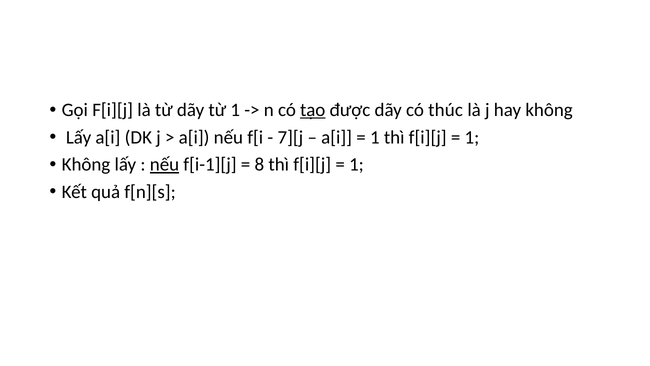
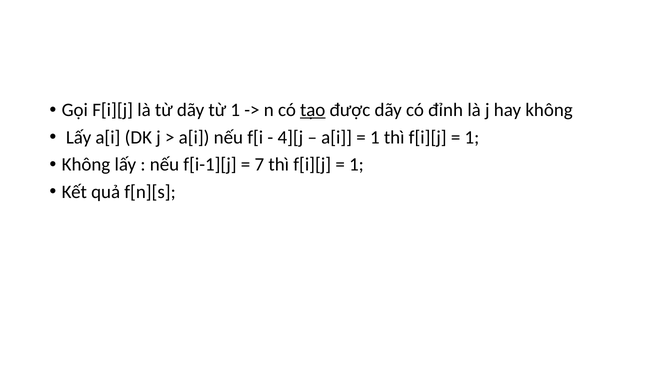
thúc: thúc -> đỉnh
7][j: 7][j -> 4][j
nếu at (164, 164) underline: present -> none
8: 8 -> 7
